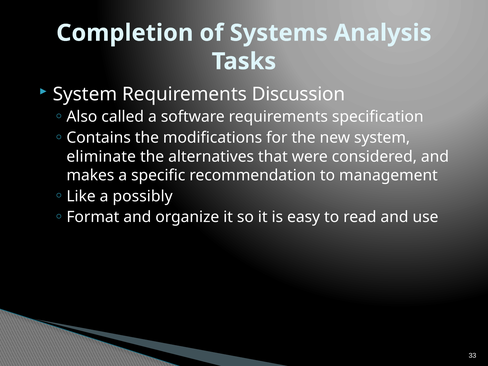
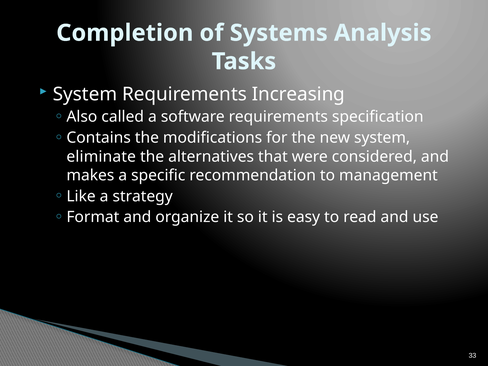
Discussion: Discussion -> Increasing
possibly: possibly -> strategy
